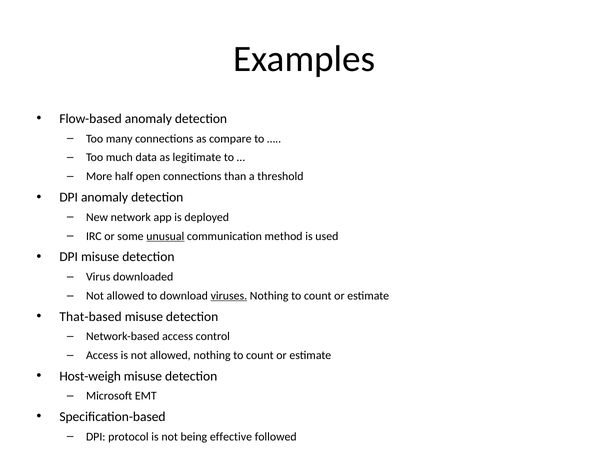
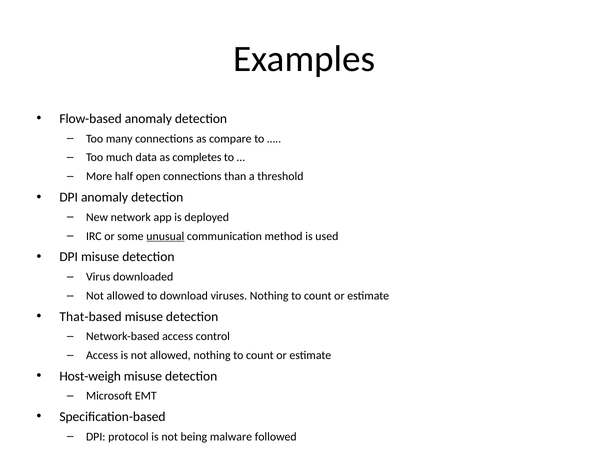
legitimate: legitimate -> completes
viruses underline: present -> none
effective: effective -> malware
